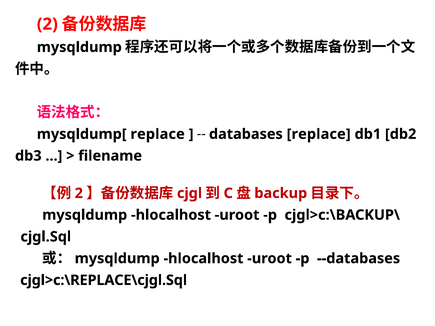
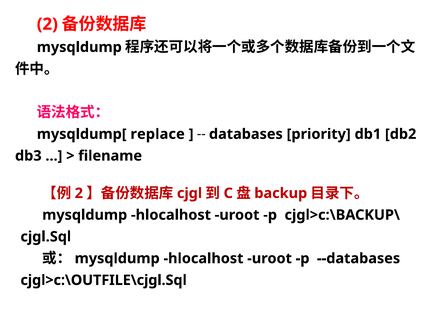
databases replace: replace -> priority
cjgl>c:\REPLACE\cjgl.Sql: cjgl>c:\REPLACE\cjgl.Sql -> cjgl>c:\OUTFILE\cjgl.Sql
